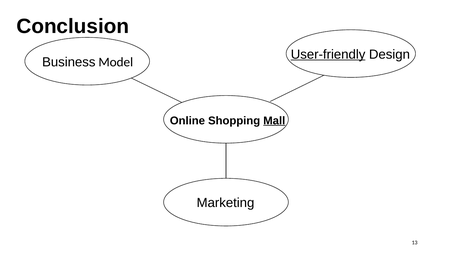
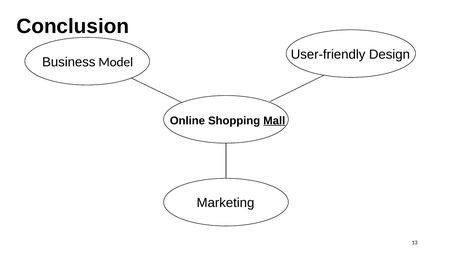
User-friendly underline: present -> none
